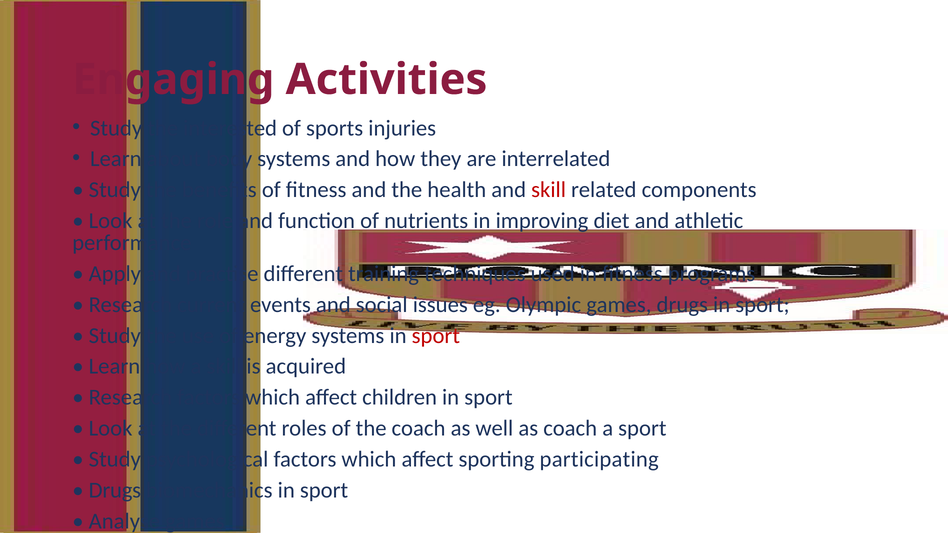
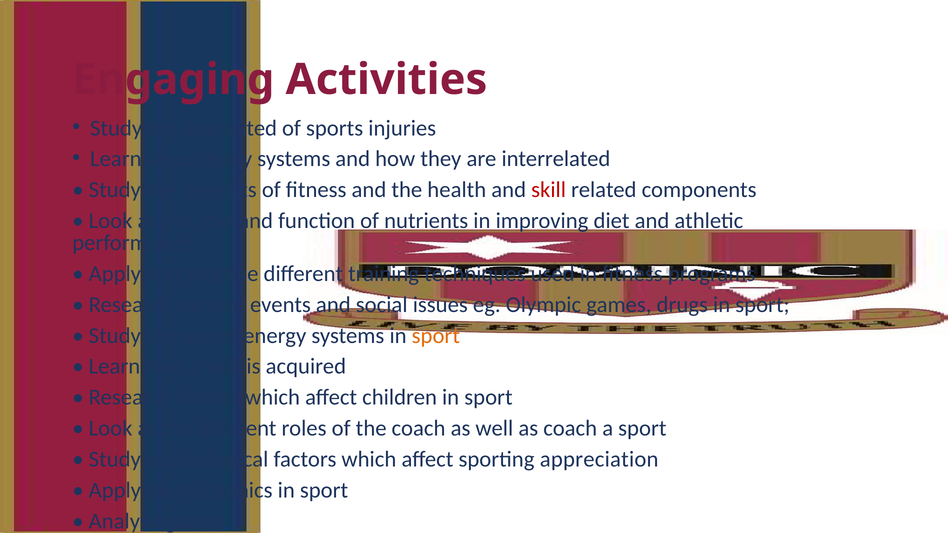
sport at (436, 336) colour: red -> orange
participating: participating -> appreciation
Drugs at (115, 490): Drugs -> Apply
